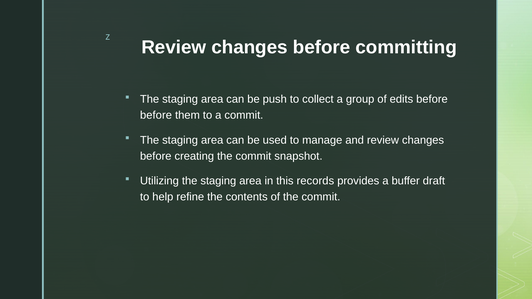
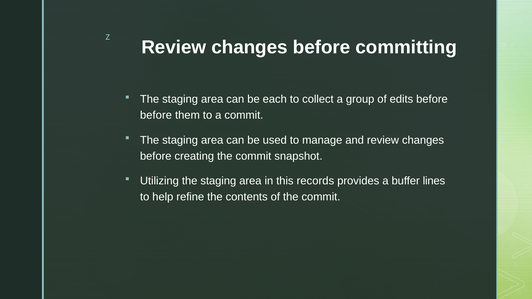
push: push -> each
draft: draft -> lines
